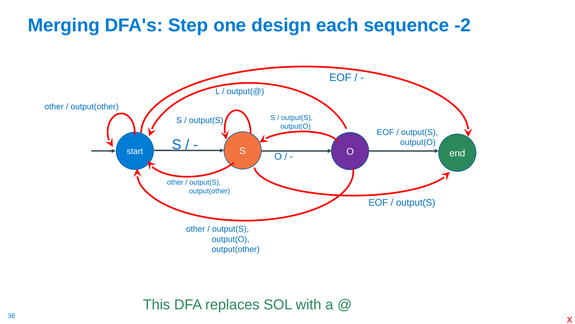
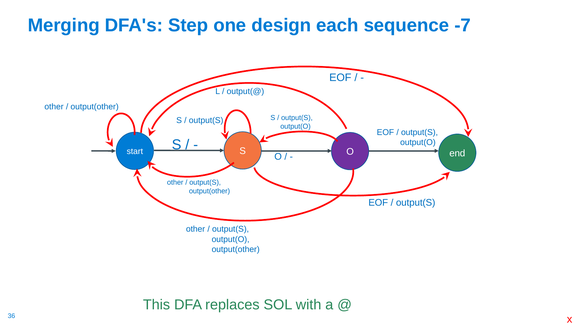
-2: -2 -> -7
